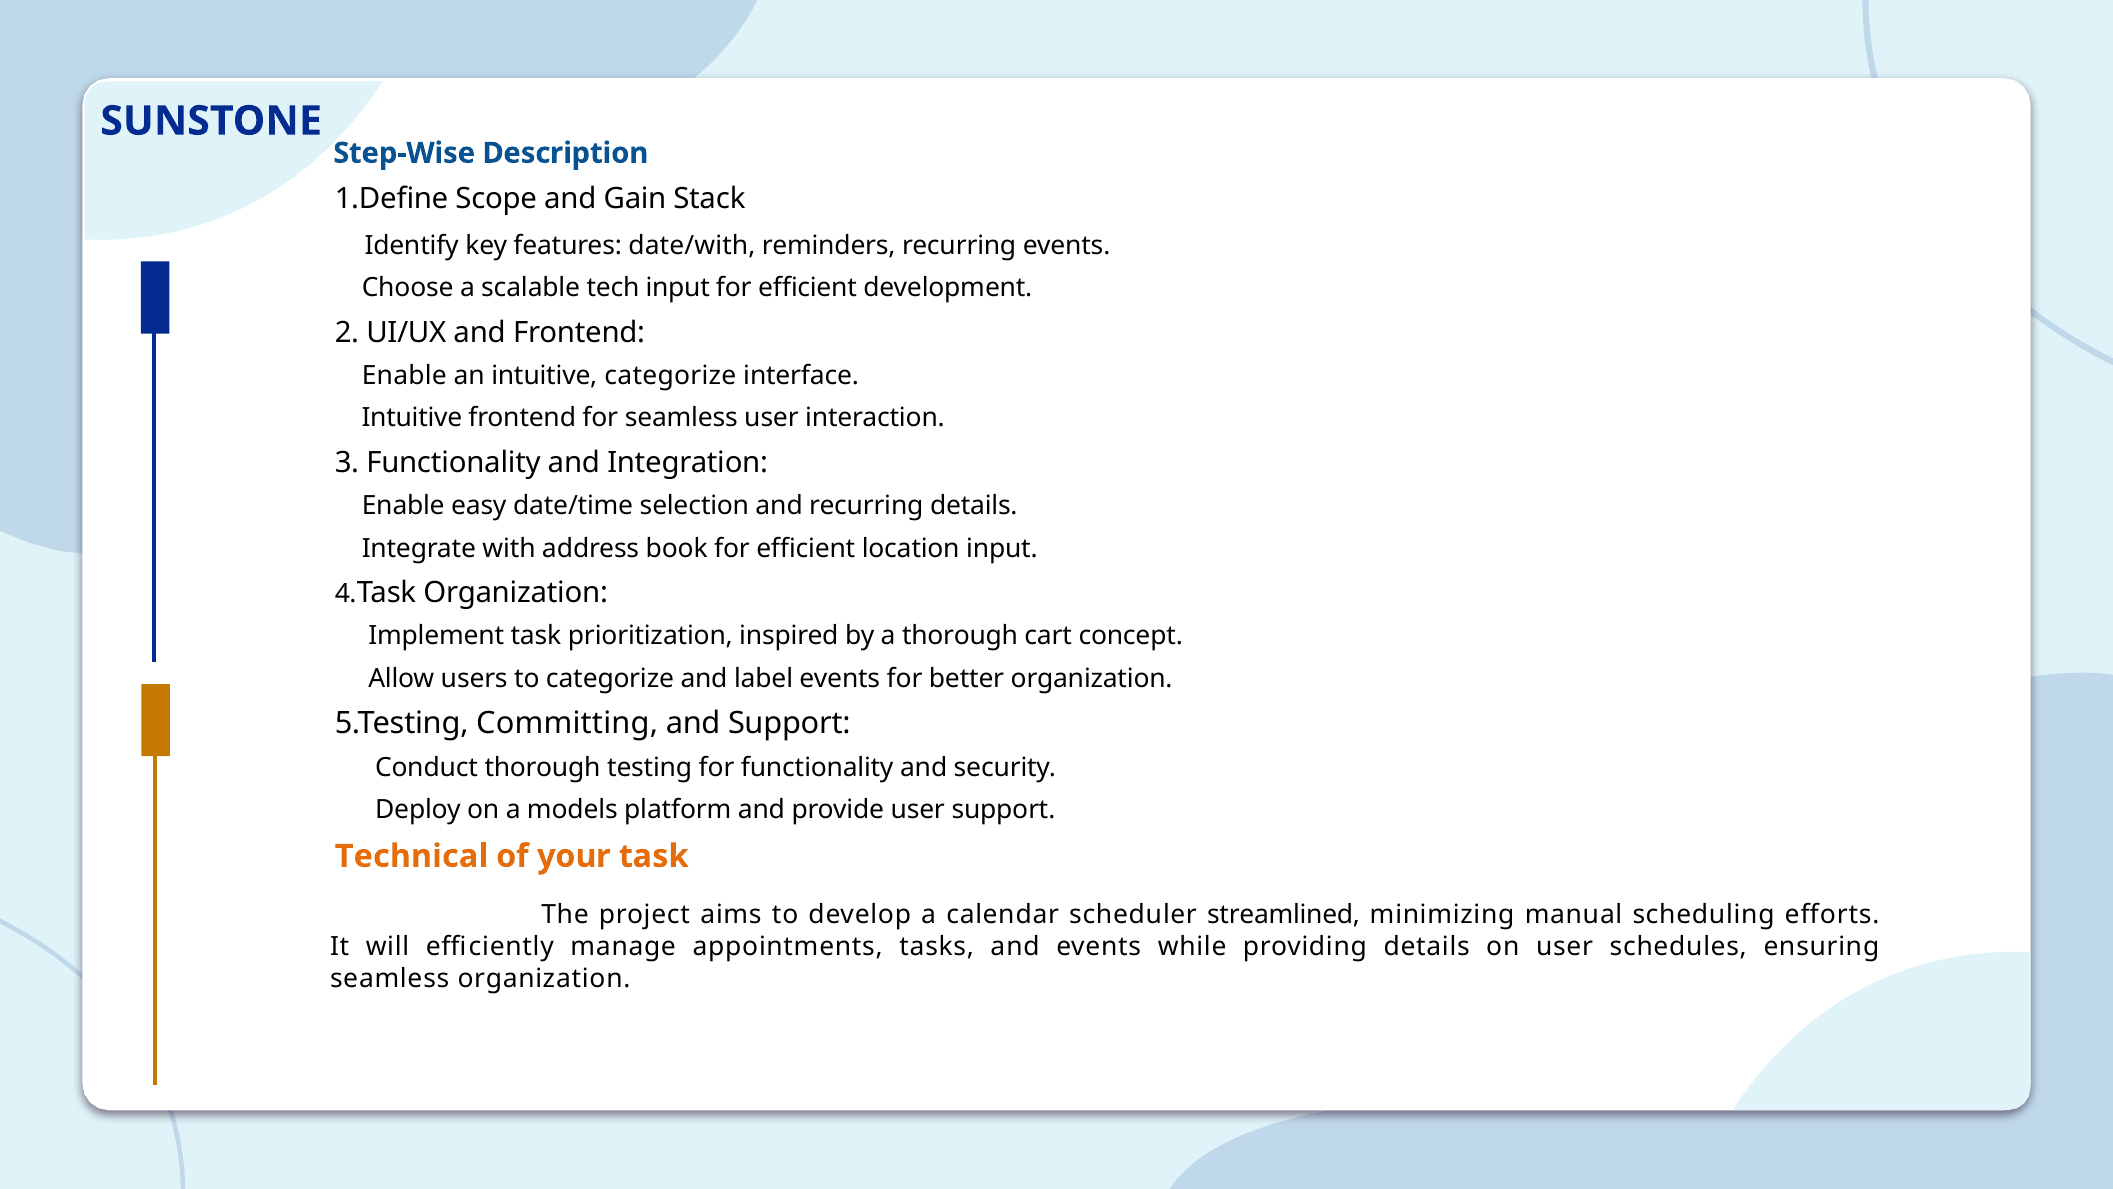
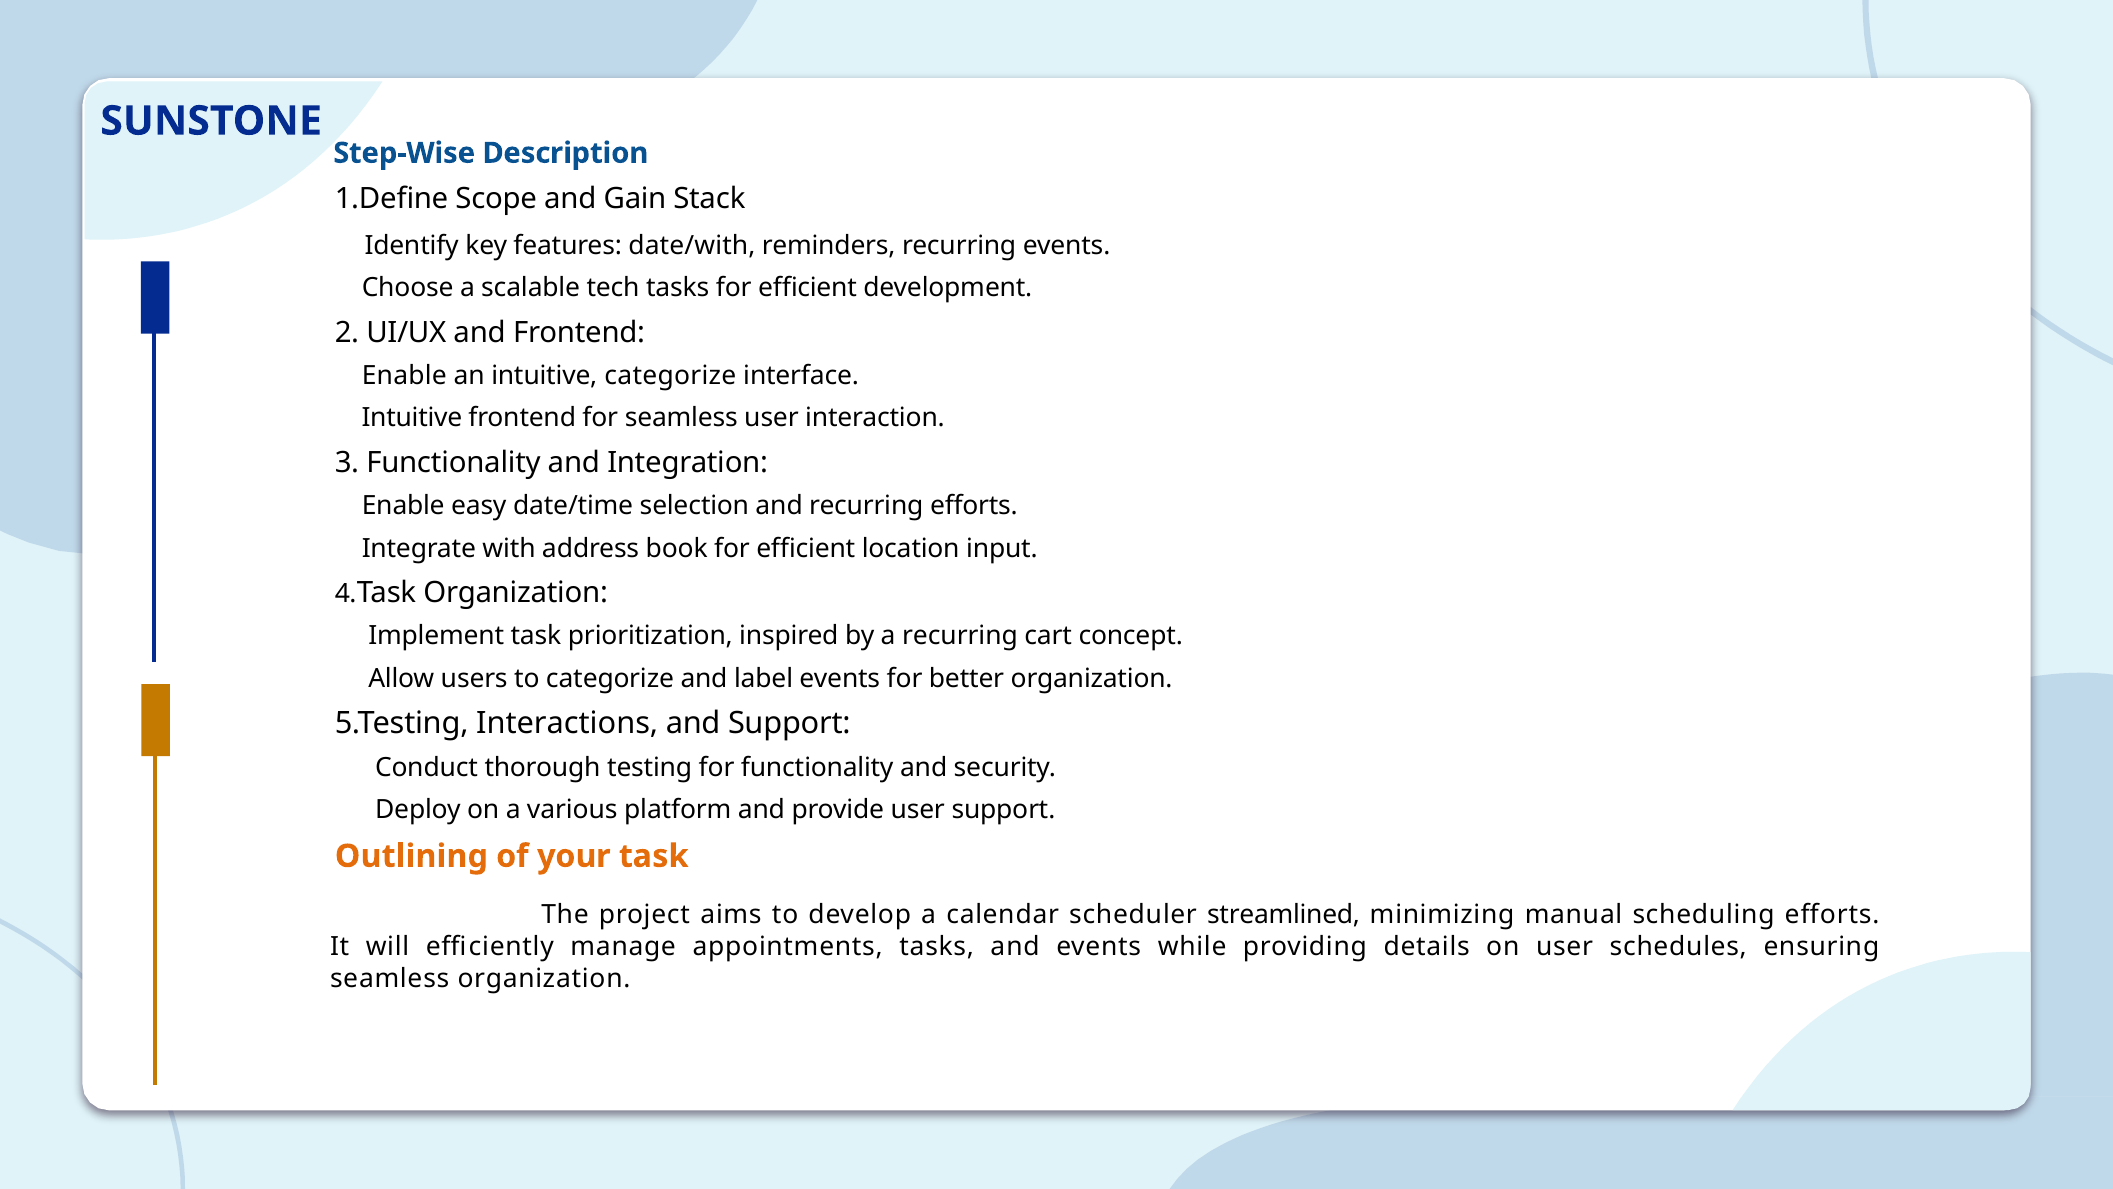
tech input: input -> tasks
recurring details: details -> efforts
a thorough: thorough -> recurring
Committing: Committing -> Interactions
models: models -> various
Technical: Technical -> Outlining
